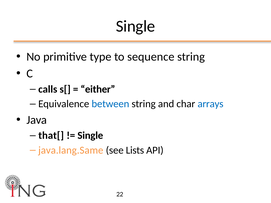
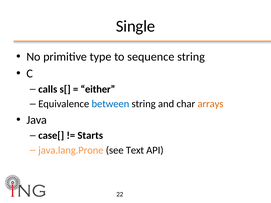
arrays colour: blue -> orange
that[: that[ -> case[
Single at (90, 136): Single -> Starts
java.lang.Same: java.lang.Same -> java.lang.Prone
Lists: Lists -> Text
